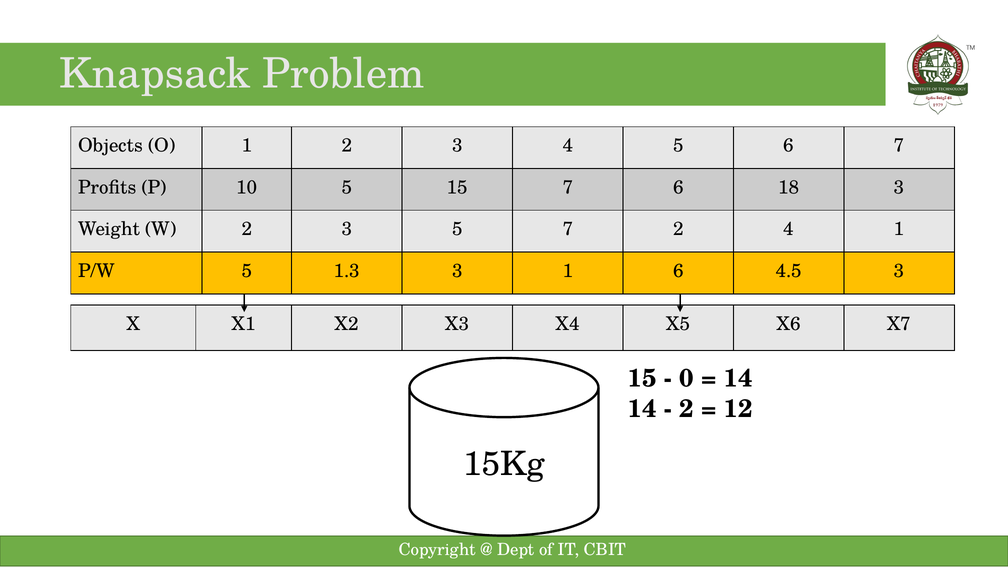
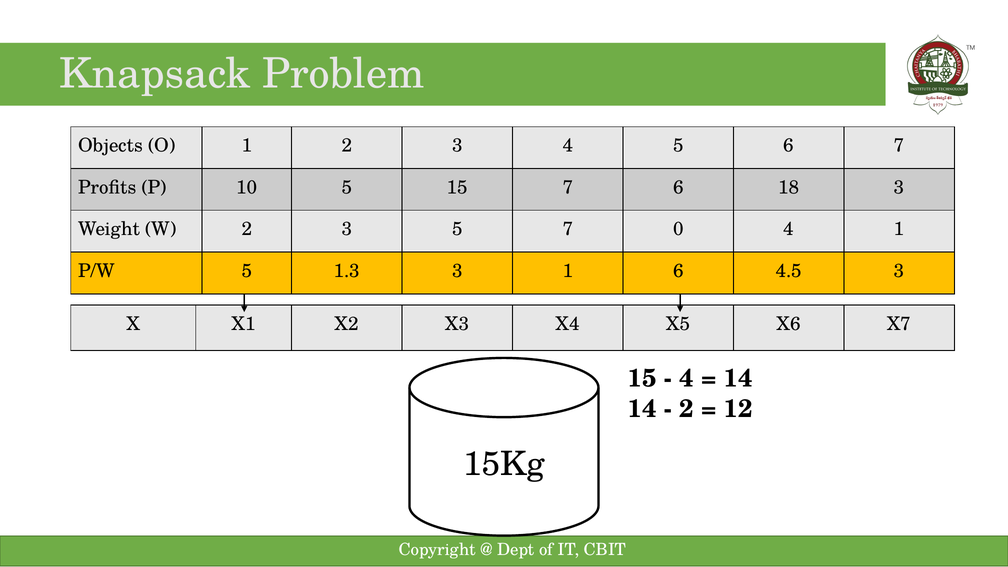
7 2: 2 -> 0
0 at (687, 379): 0 -> 4
